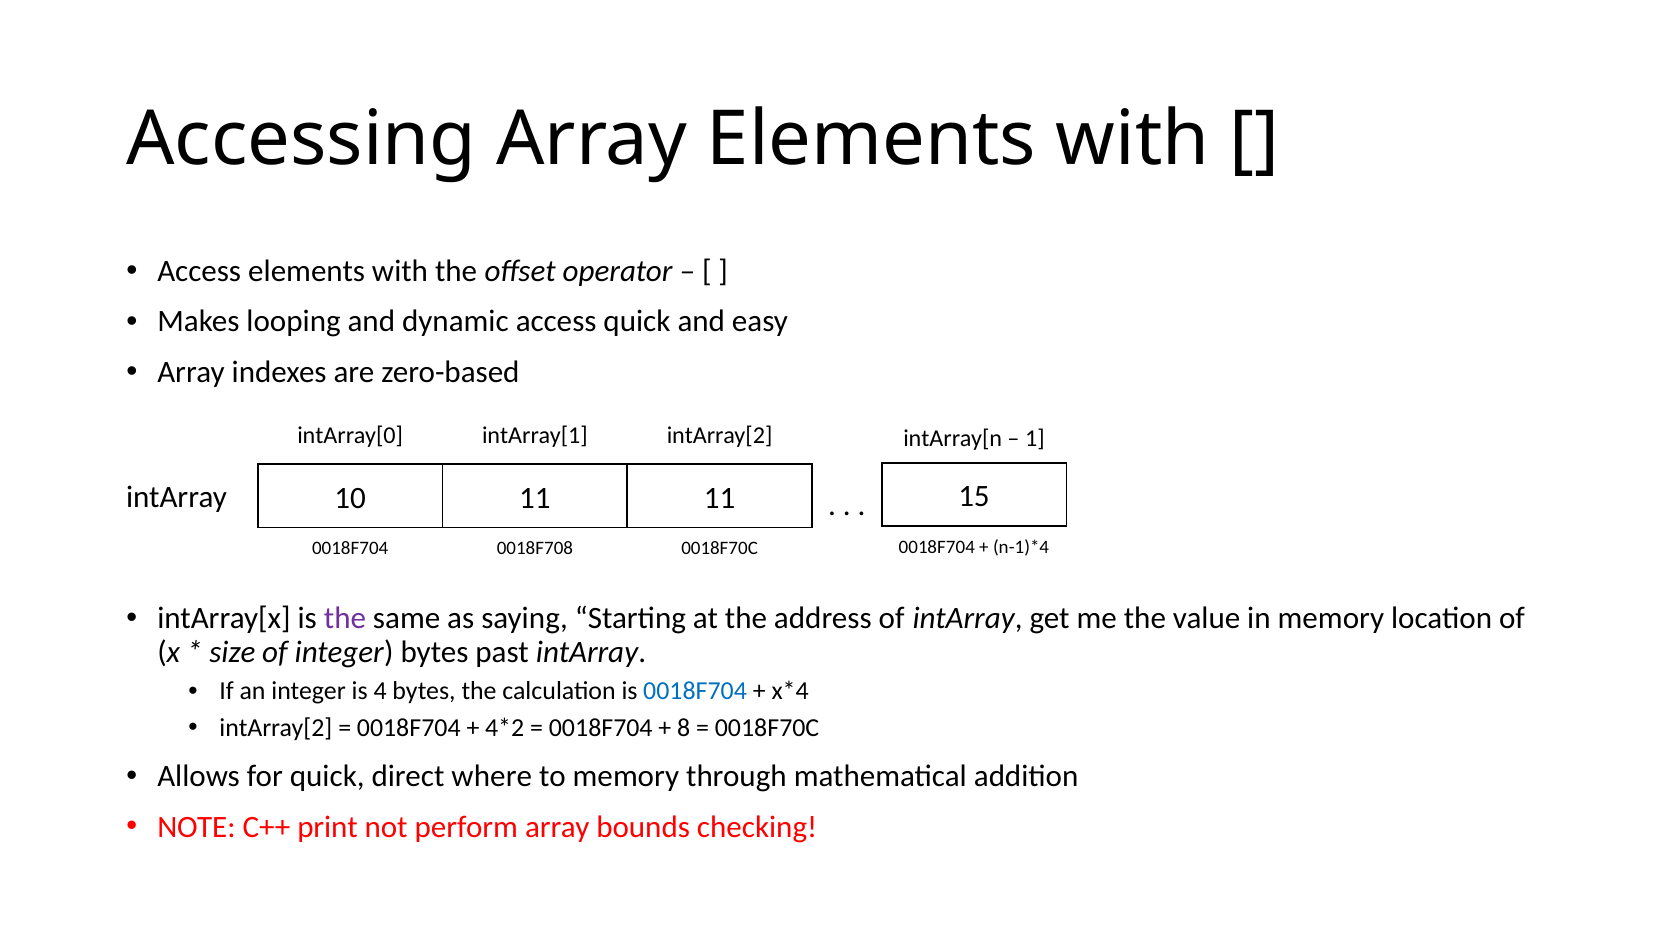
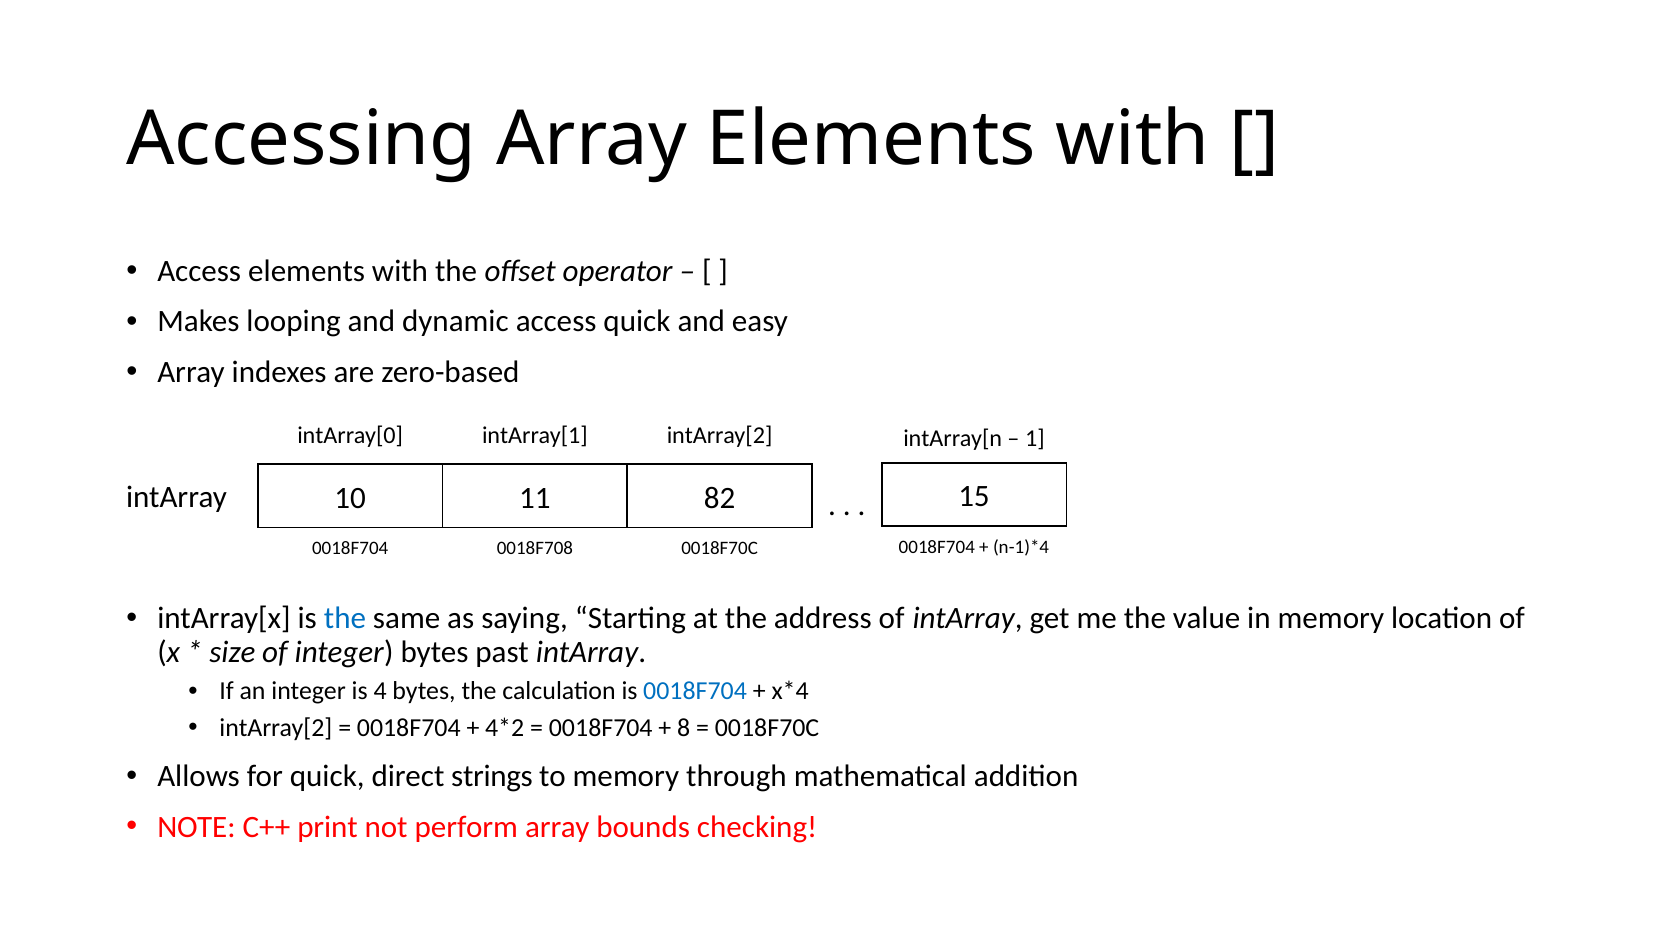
11 11: 11 -> 82
the at (345, 618) colour: purple -> blue
where: where -> strings
